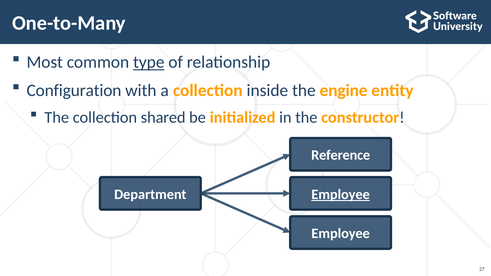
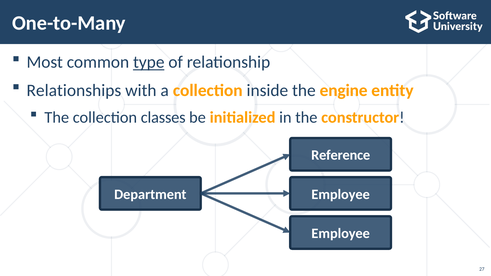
Configuration: Configuration -> Relationships
shared: shared -> classes
Employee at (341, 195) underline: present -> none
